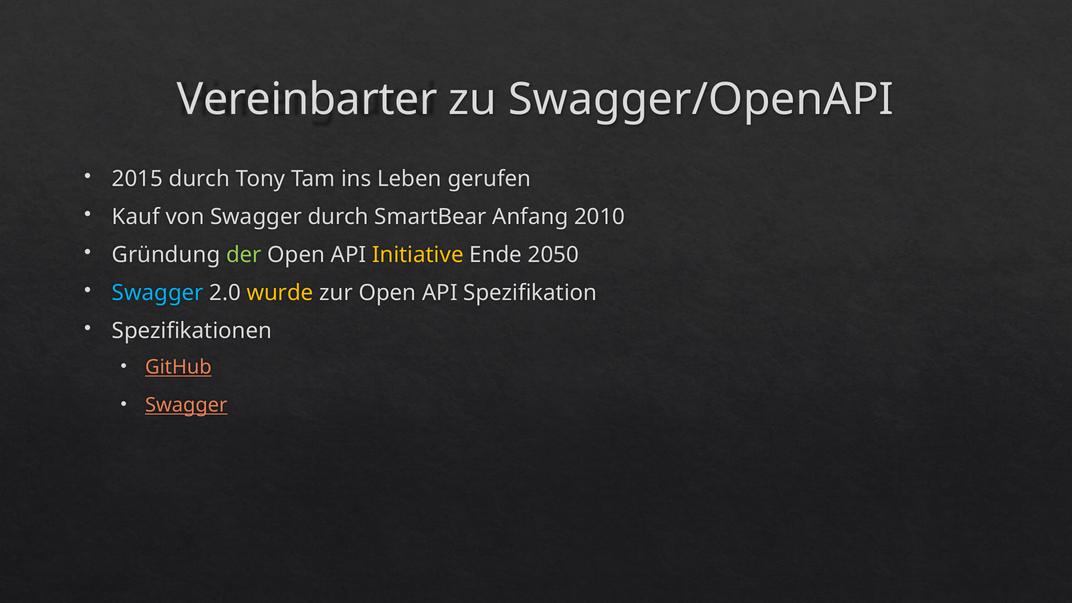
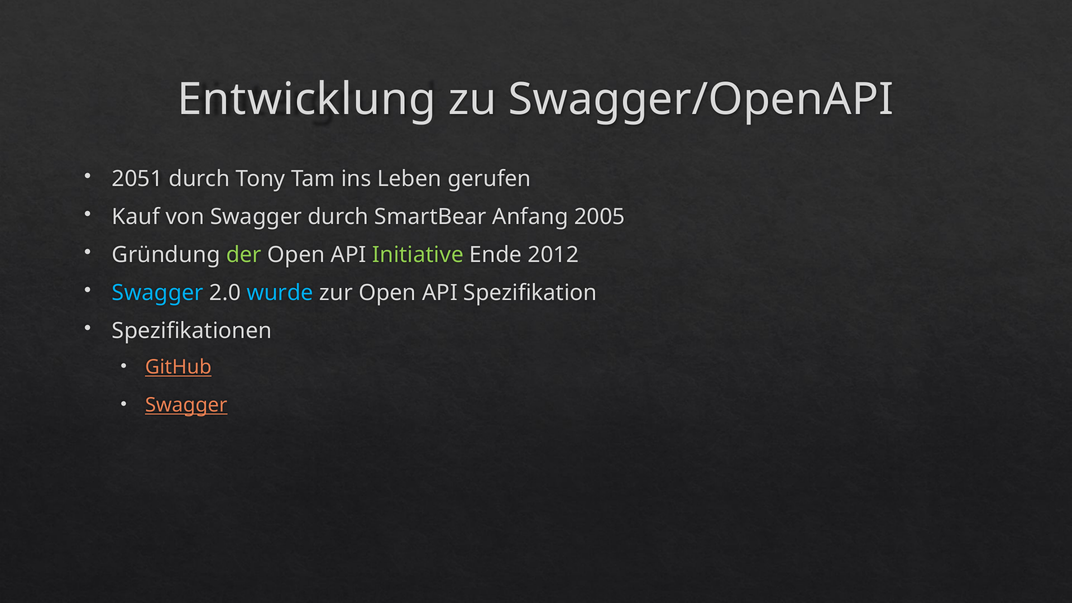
Vereinbarter: Vereinbarter -> Entwicklung
2015: 2015 -> 2051
2010: 2010 -> 2005
Initiative colour: yellow -> light green
2050: 2050 -> 2012
wurde colour: yellow -> light blue
